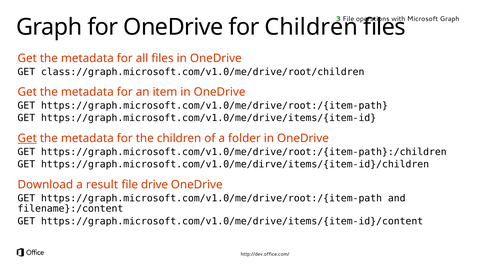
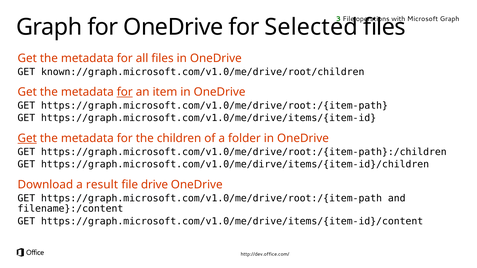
for Children: Children -> Selected
class://graph.microsoft.com/v1.0/me/drive/root/children: class://graph.microsoft.com/v1.0/me/drive/root/children -> known://graph.microsoft.com/v1.0/me/drive/root/children
for at (125, 92) underline: none -> present
